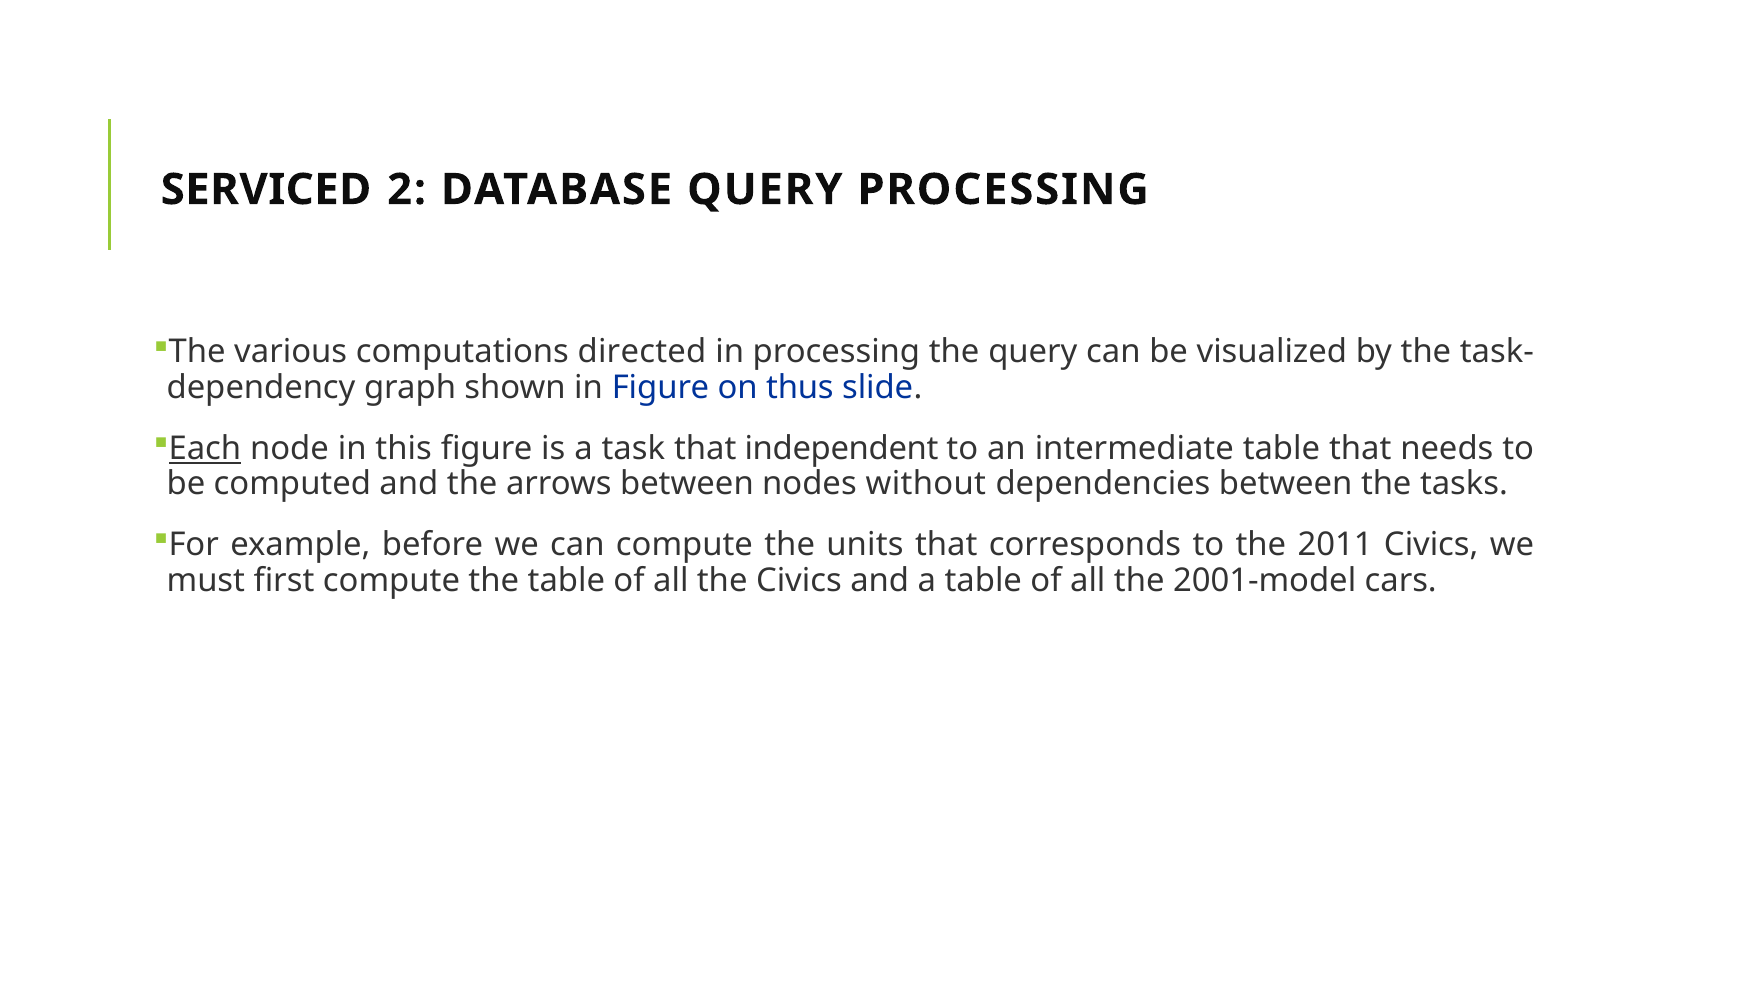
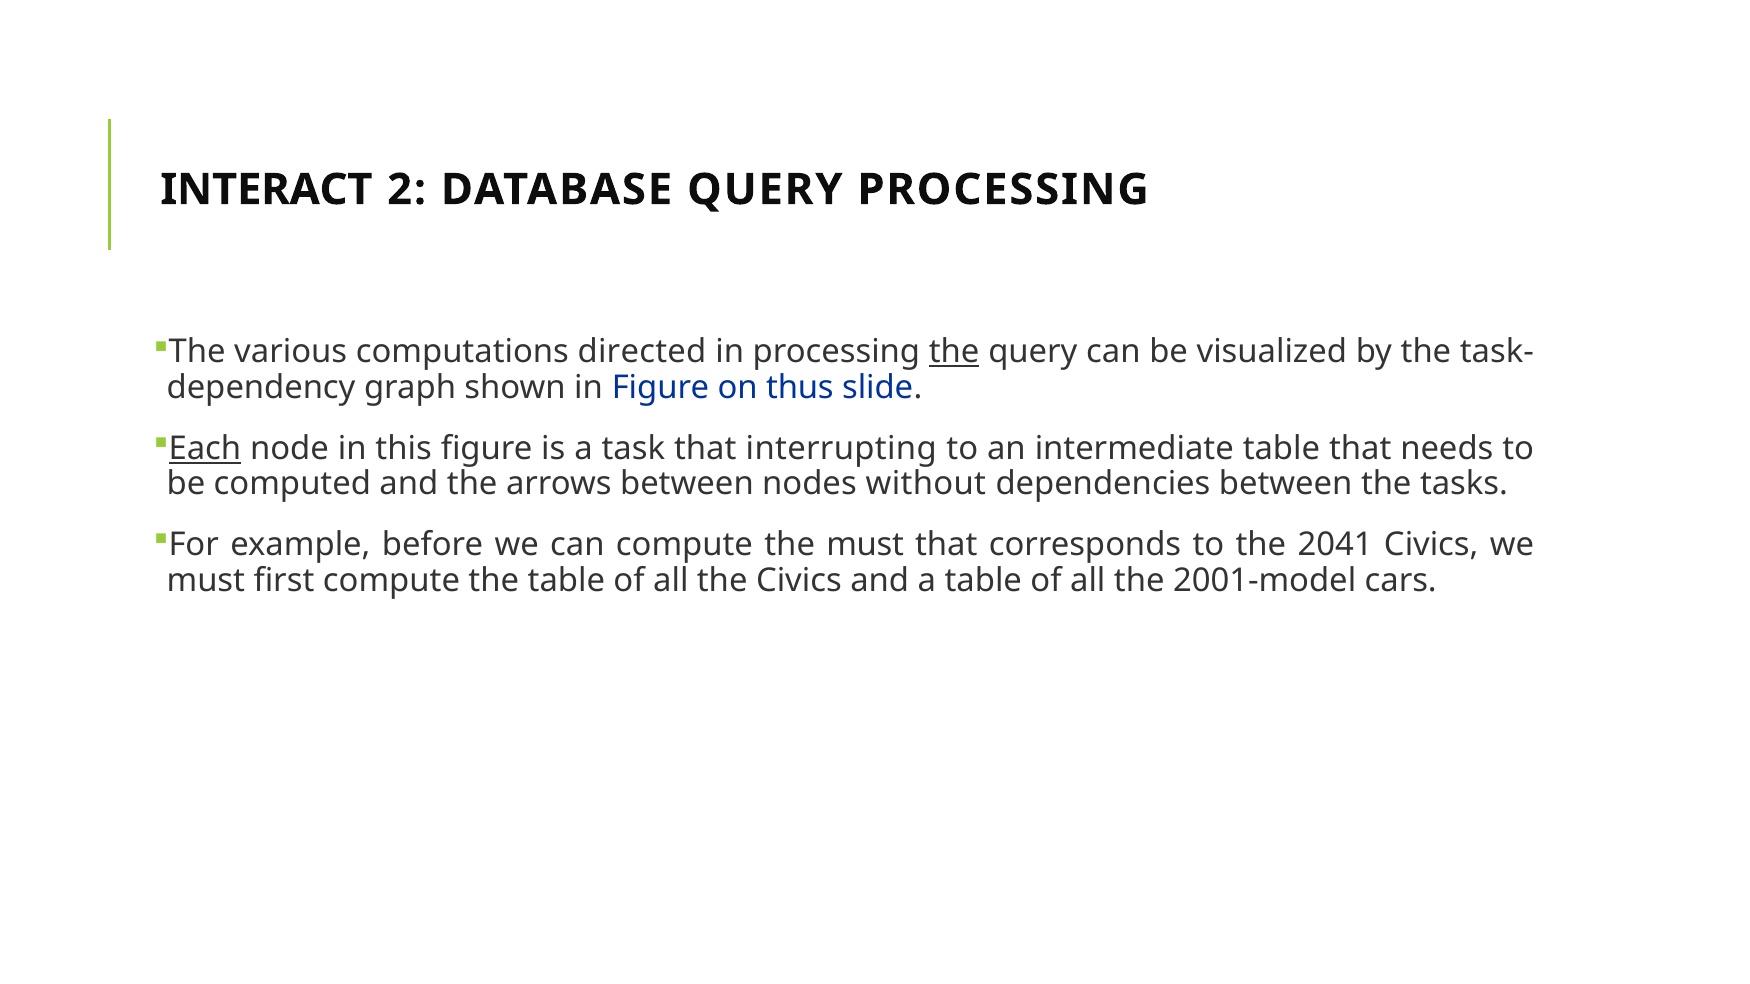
SERVICED: SERVICED -> INTERACT
the at (954, 352) underline: none -> present
independent: independent -> interrupting
the units: units -> must
2011: 2011 -> 2041
